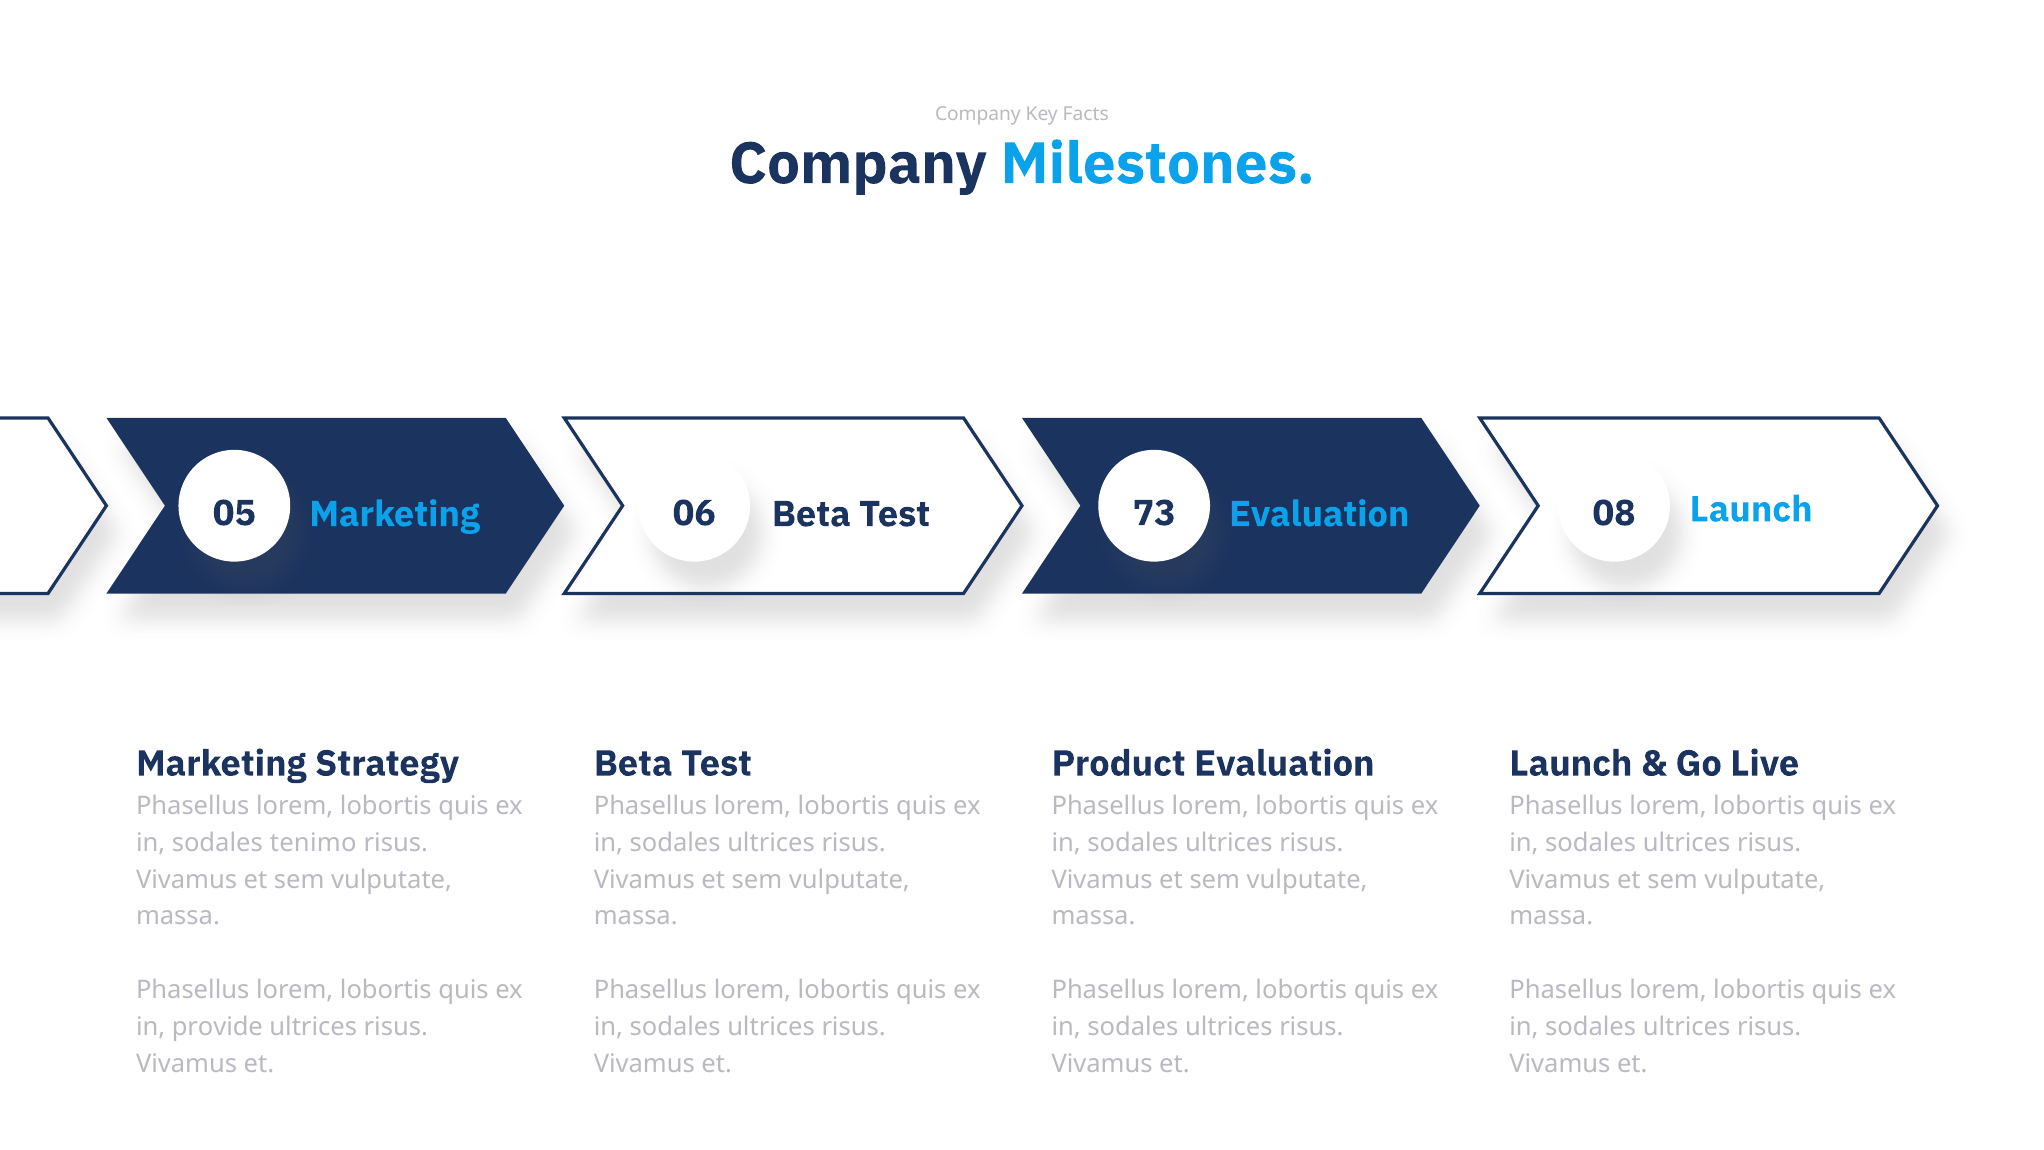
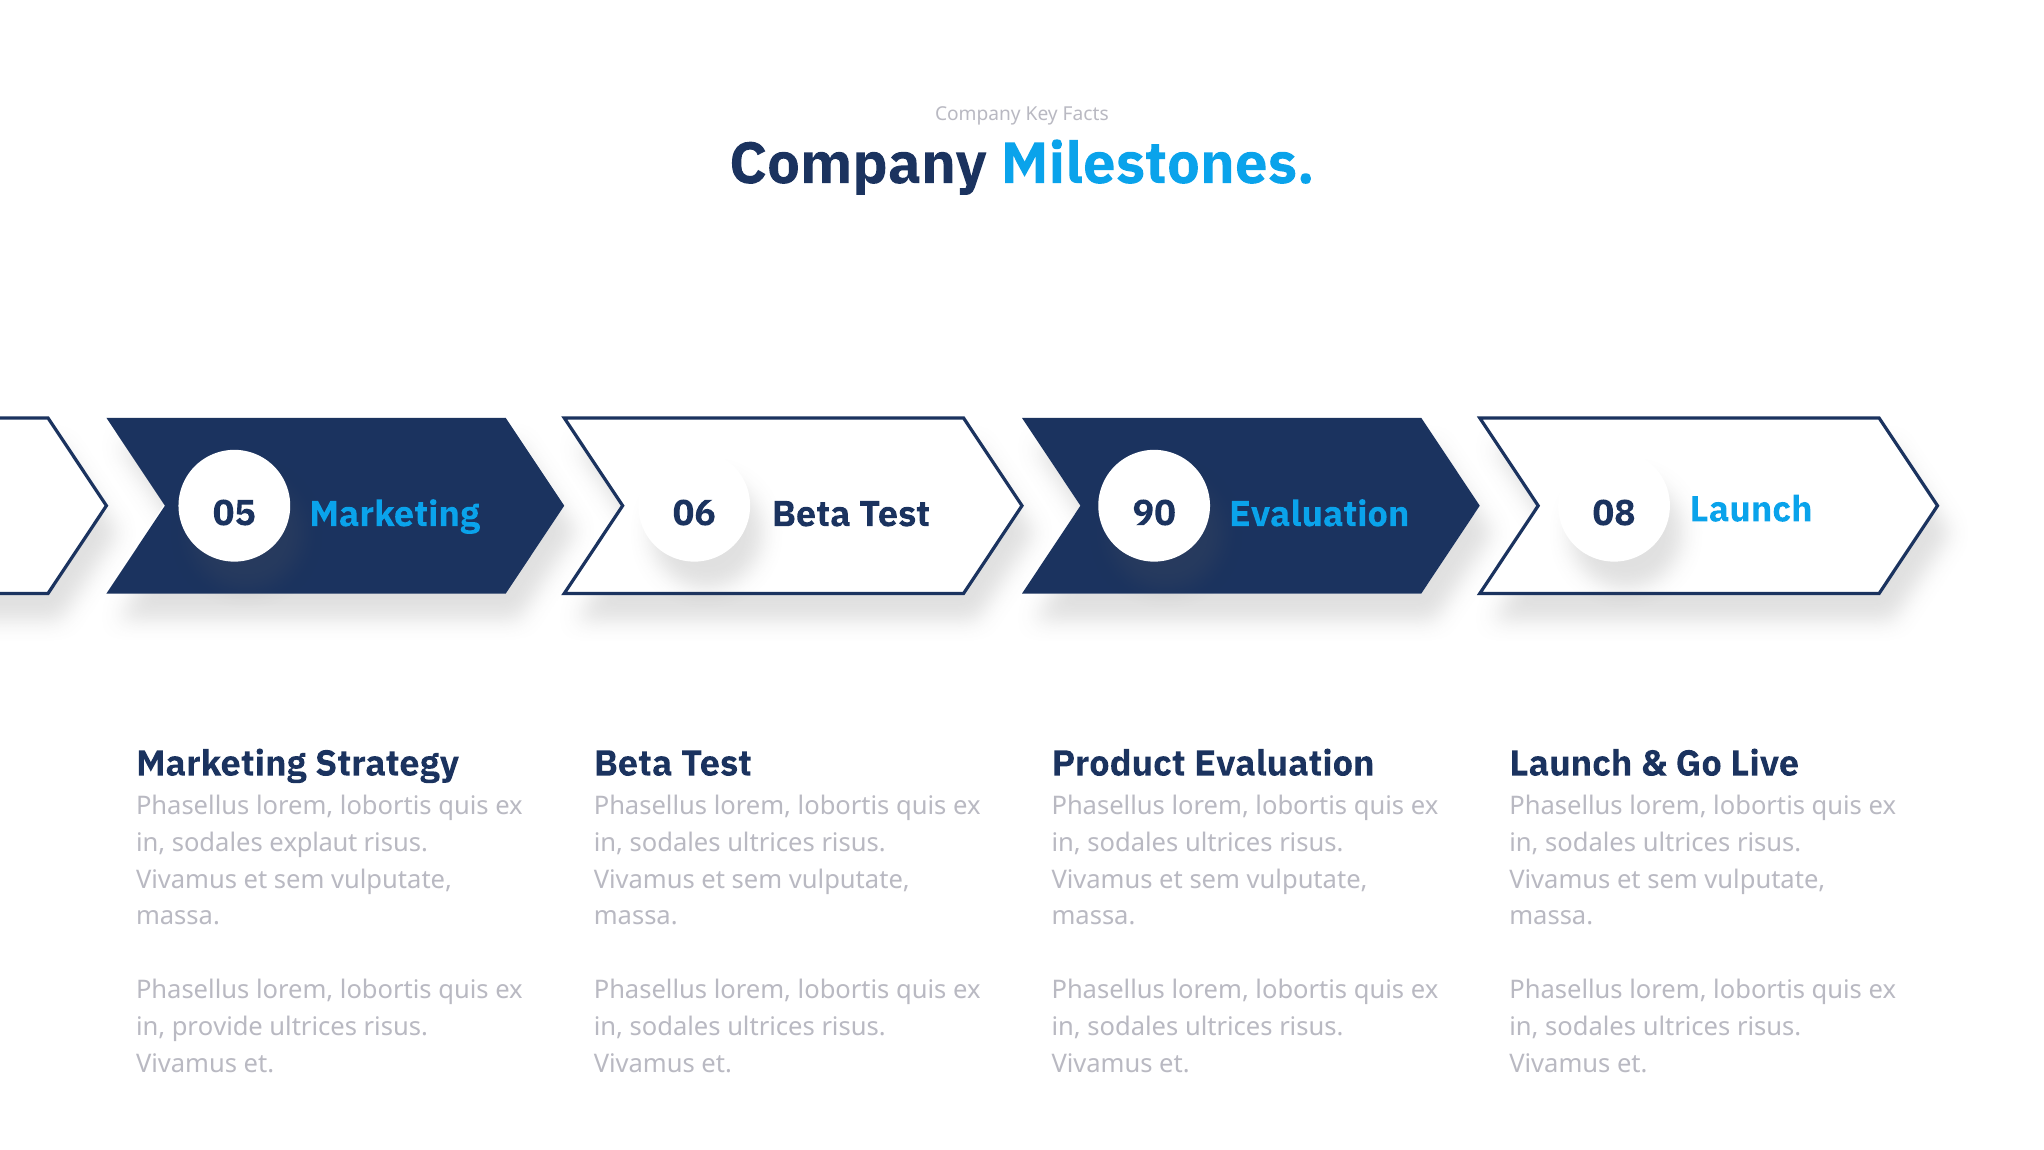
73: 73 -> 90
tenimo: tenimo -> explaut
